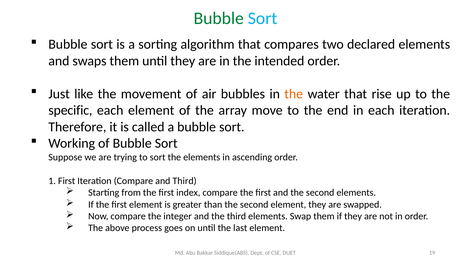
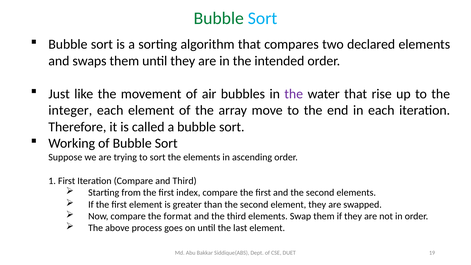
the at (294, 94) colour: orange -> purple
specific: specific -> integer
integer: integer -> format
